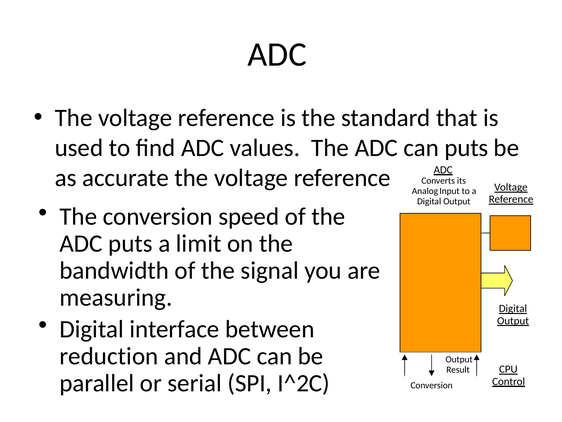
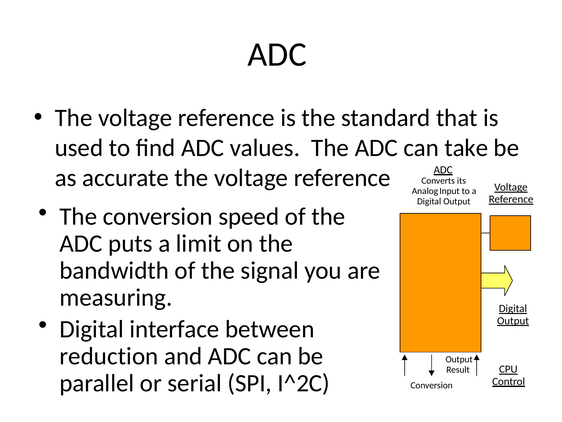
can puts: puts -> take
